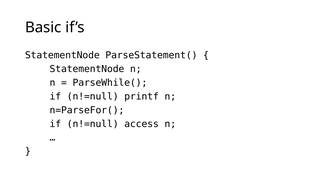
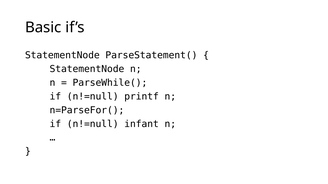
access: access -> infant
